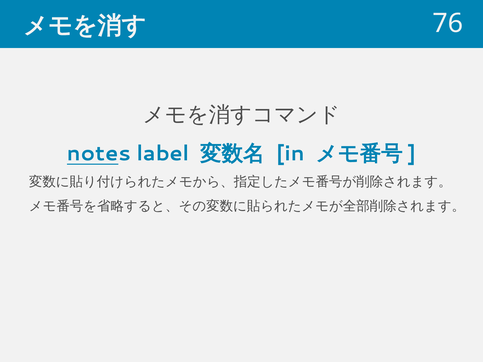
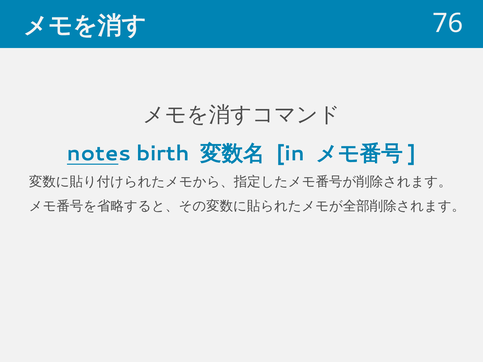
label: label -> birth
